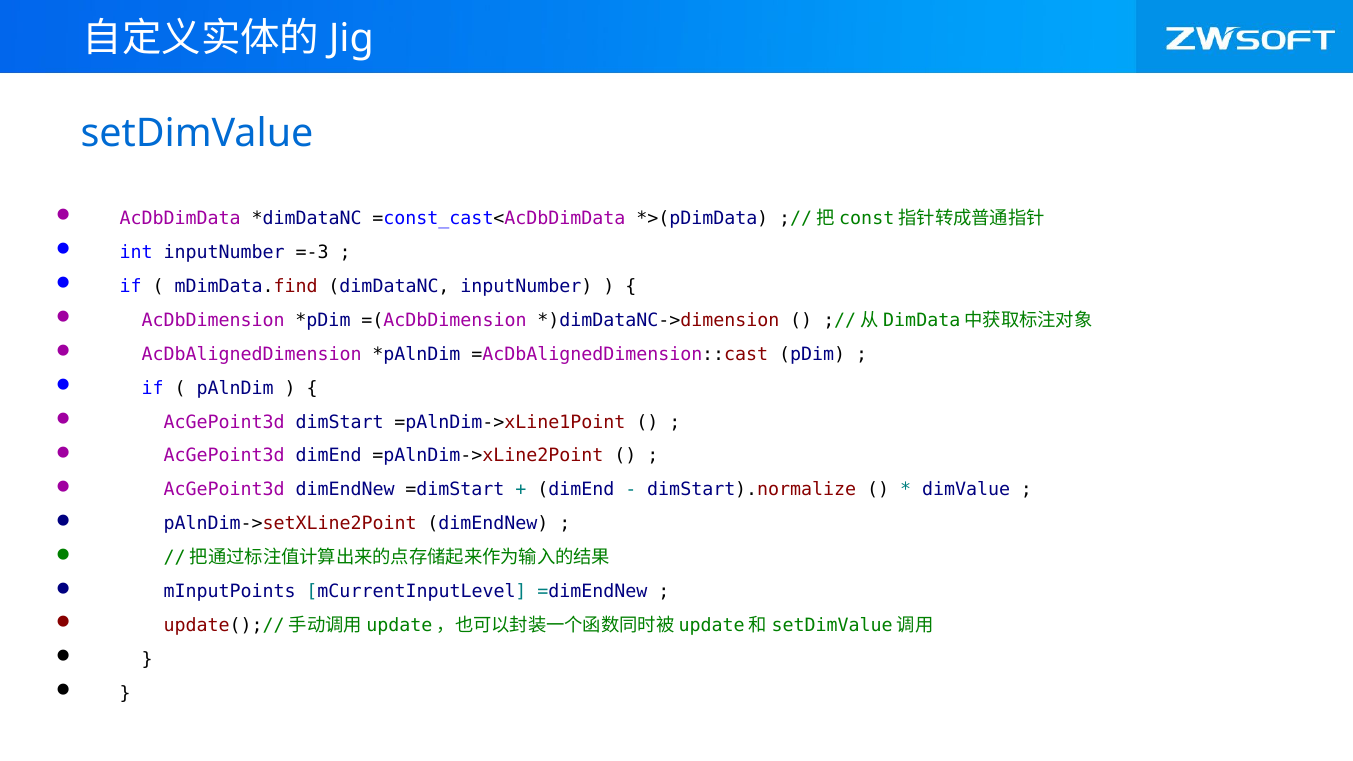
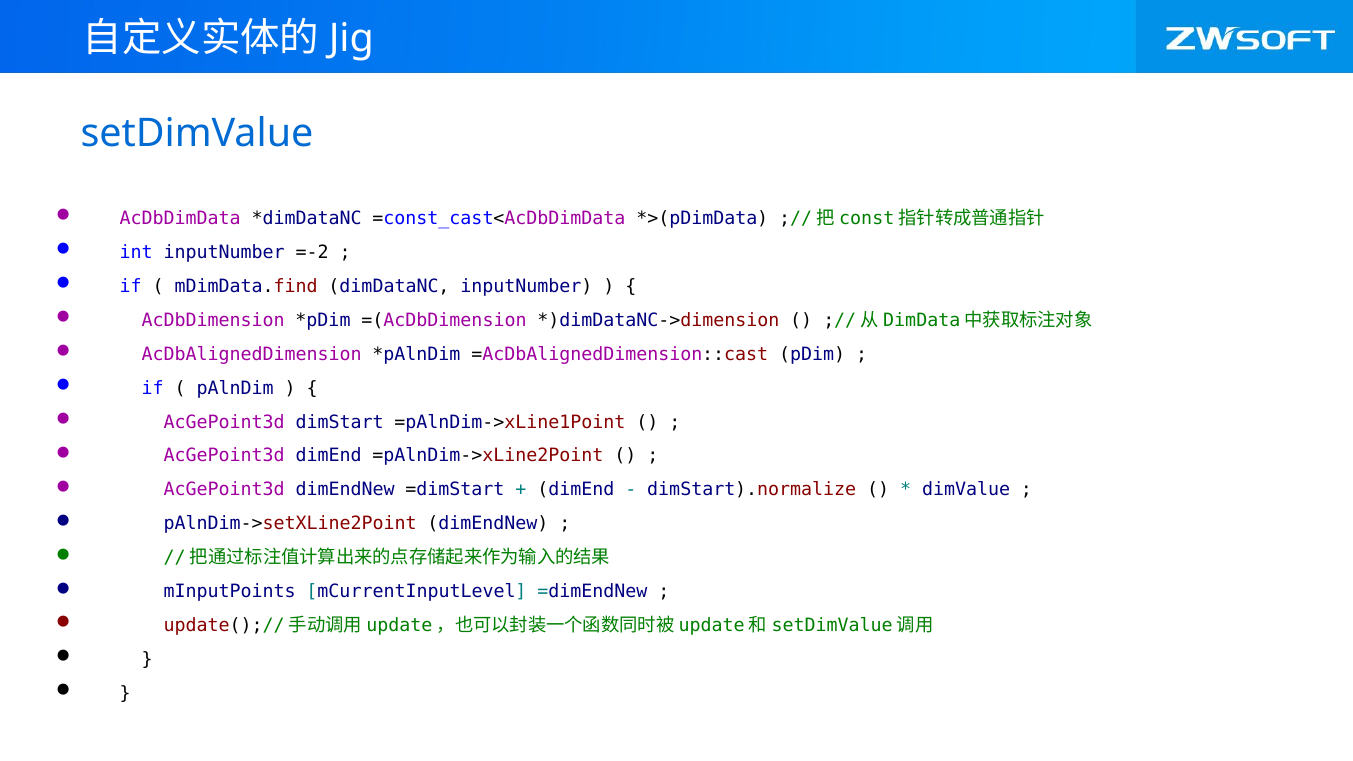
=-3: =-3 -> =-2
